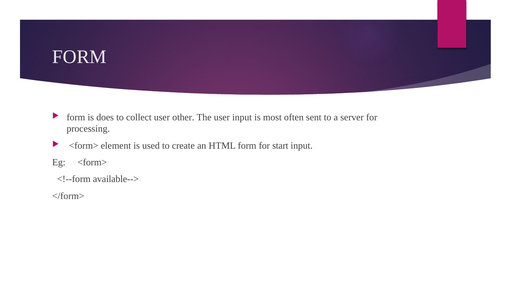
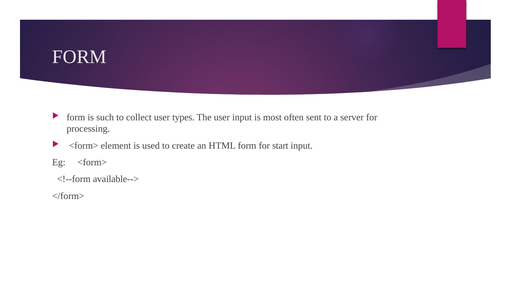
does: does -> such
other: other -> types
